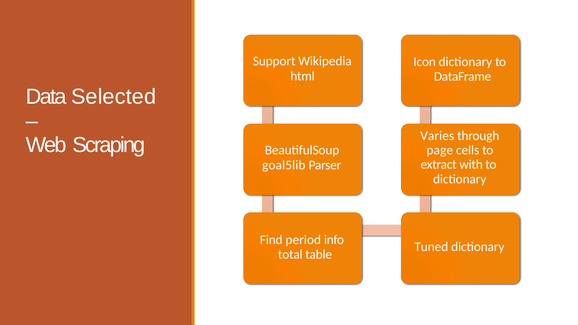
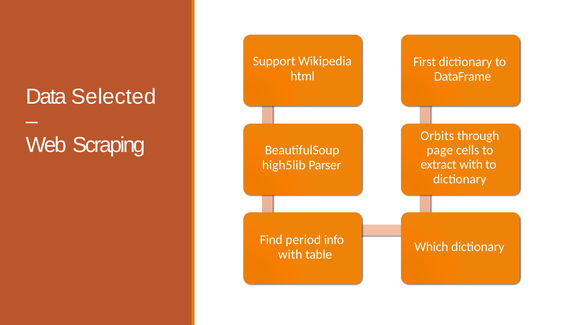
Icon: Icon -> First
Varies: Varies -> Orbits
goal5lib: goal5lib -> high5lib
Tuned: Tuned -> Which
total at (290, 254): total -> with
